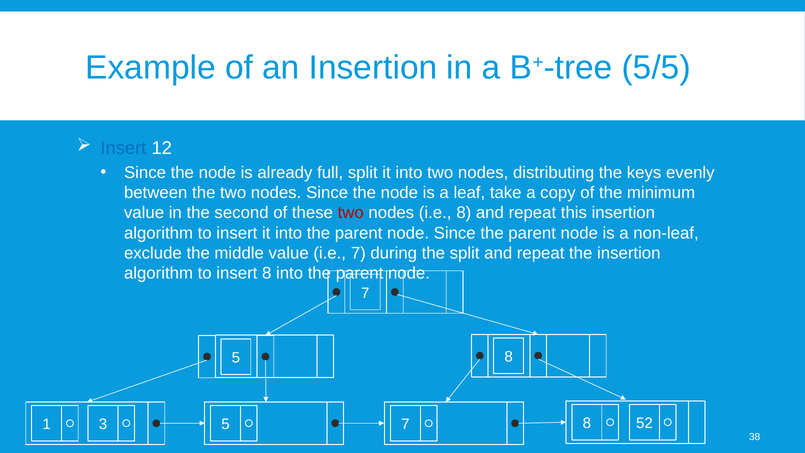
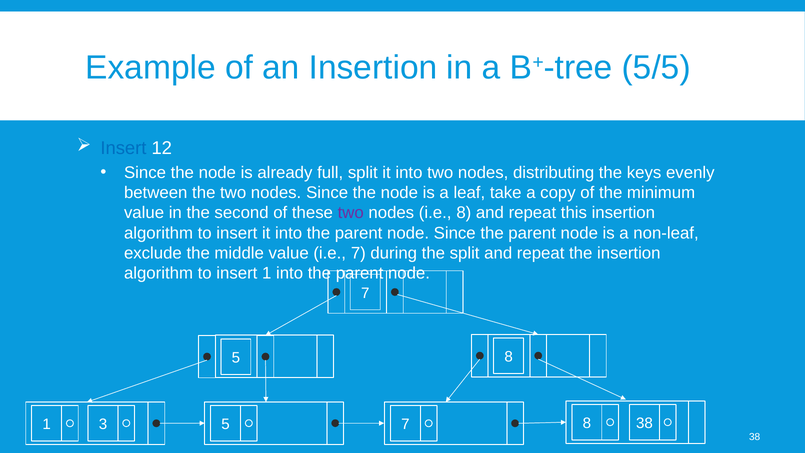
two at (351, 213) colour: red -> purple
insert 8: 8 -> 1
3 52: 52 -> 38
